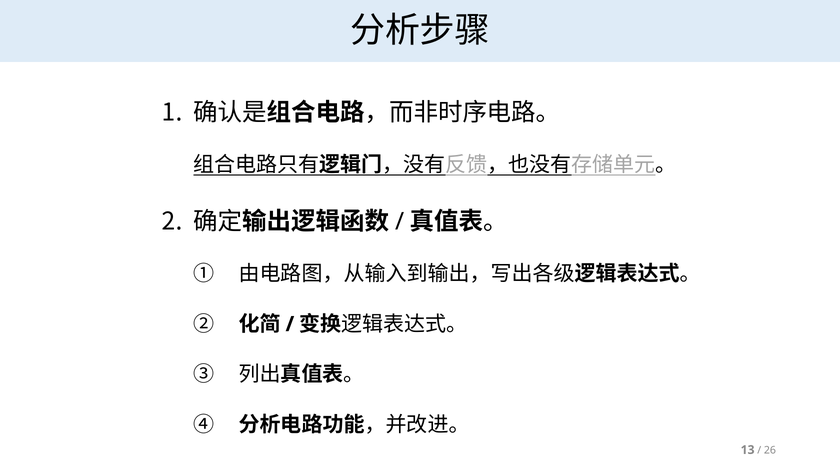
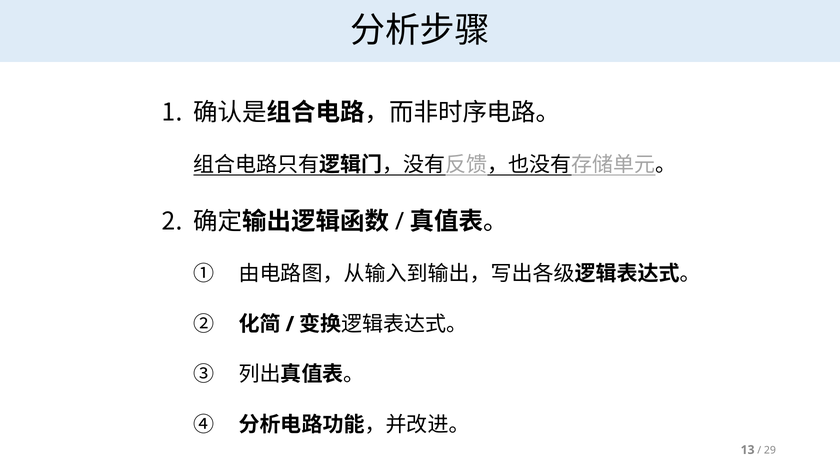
26: 26 -> 29
